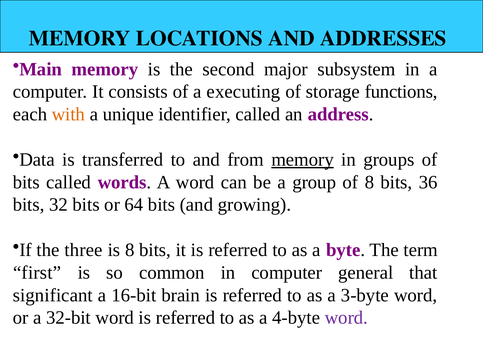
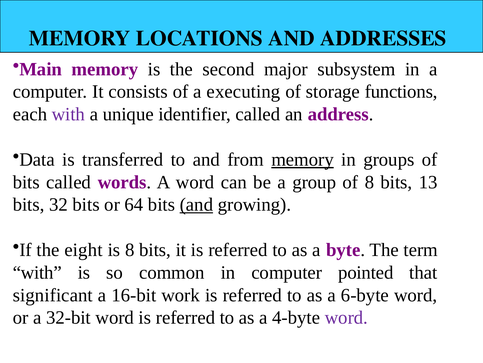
with at (68, 114) colour: orange -> purple
36: 36 -> 13
and at (196, 204) underline: none -> present
three: three -> eight
first at (37, 272): first -> with
general: general -> pointed
brain: brain -> work
3-byte: 3-byte -> 6-byte
